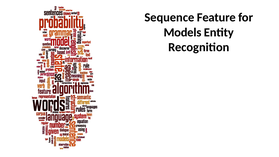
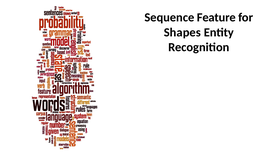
Models: Models -> Shapes
